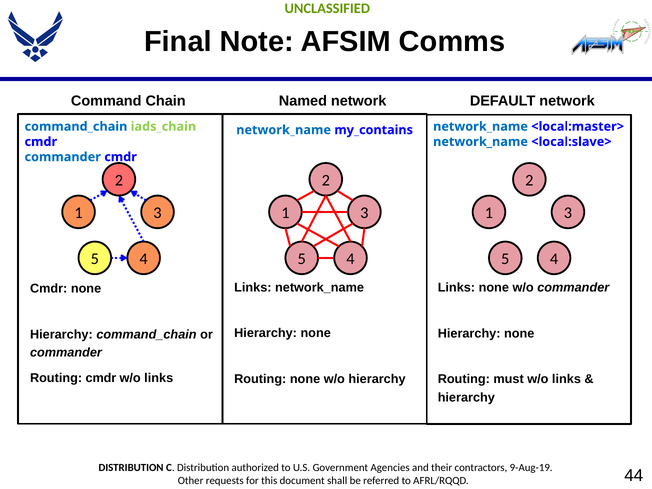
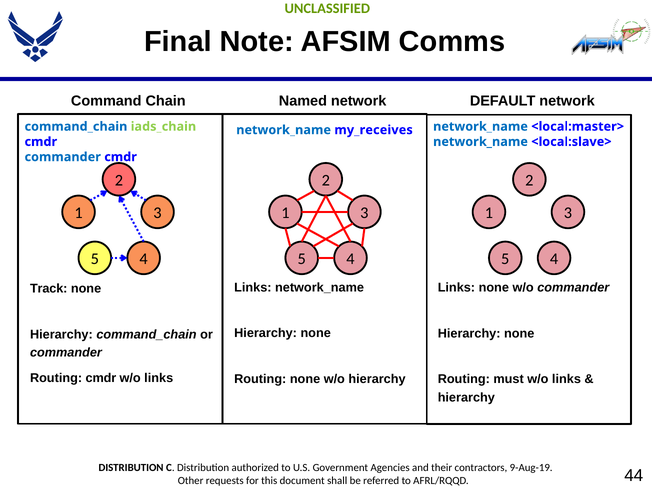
my_contains: my_contains -> my_receives
Cmdr at (49, 289): Cmdr -> Track
